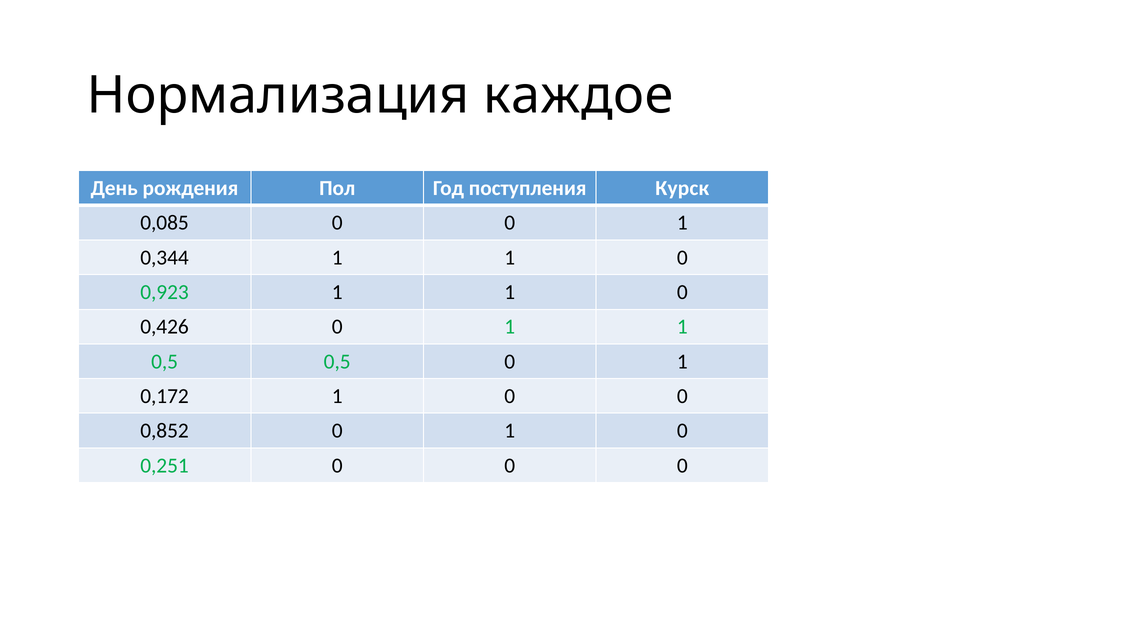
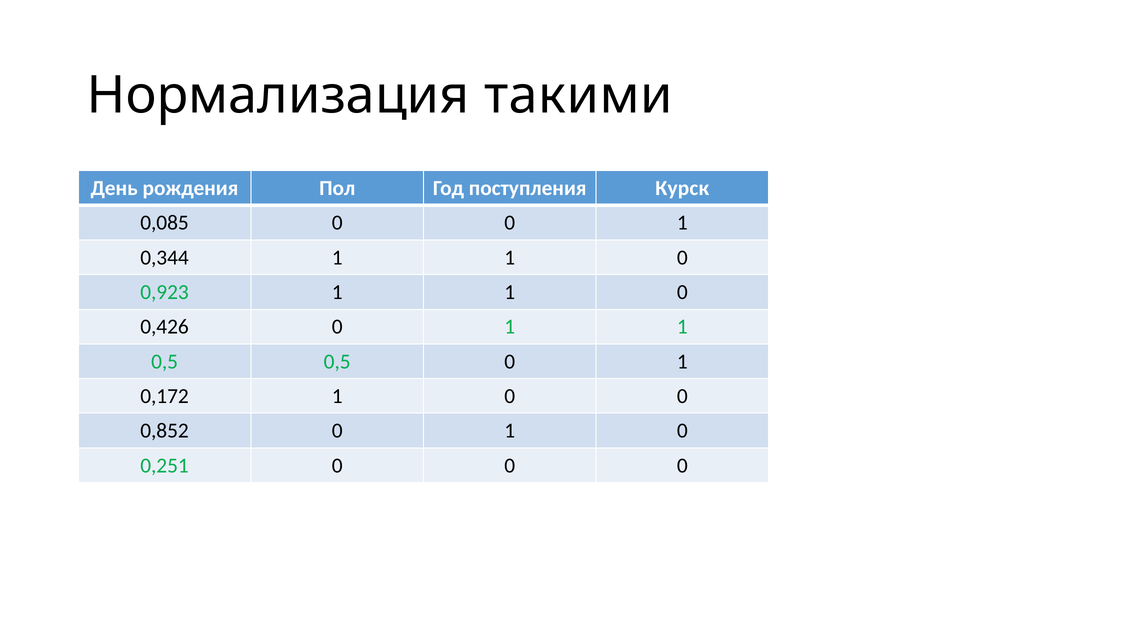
каждое: каждое -> такими
